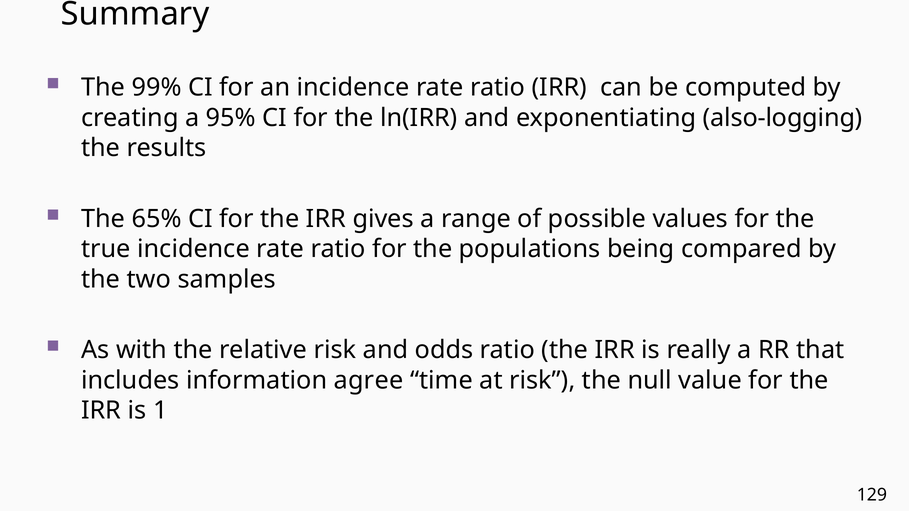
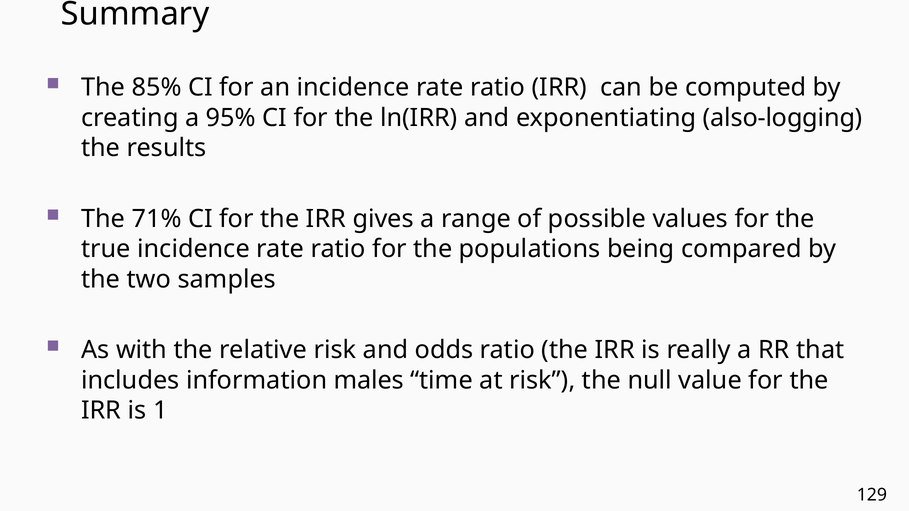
99%: 99% -> 85%
65%: 65% -> 71%
agree: agree -> males
